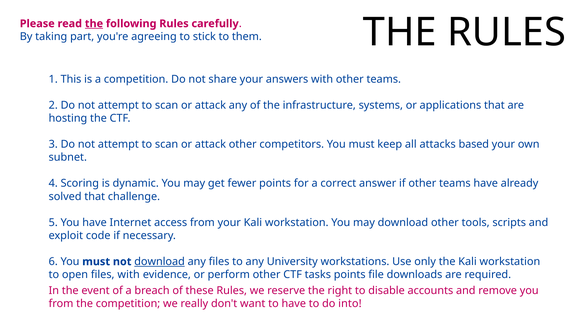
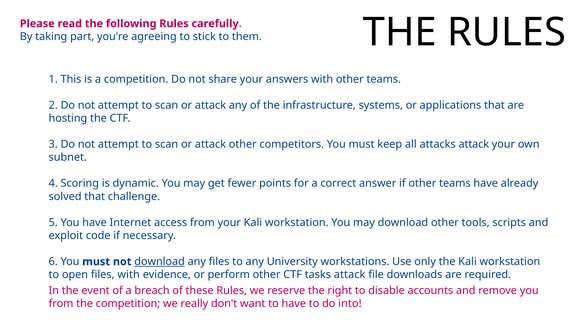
the at (94, 24) underline: present -> none
attacks based: based -> attack
tasks points: points -> attack
